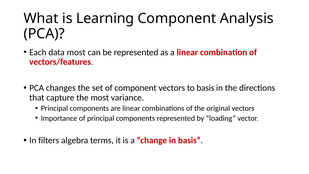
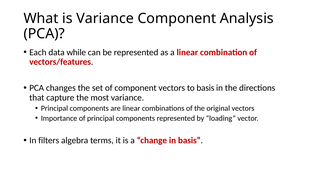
is Learning: Learning -> Variance
data most: most -> while
